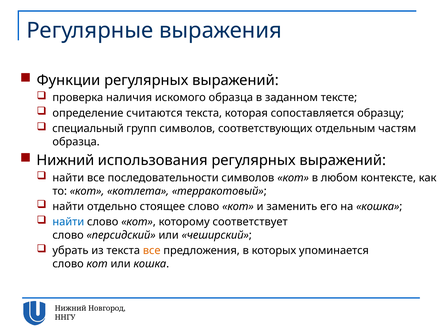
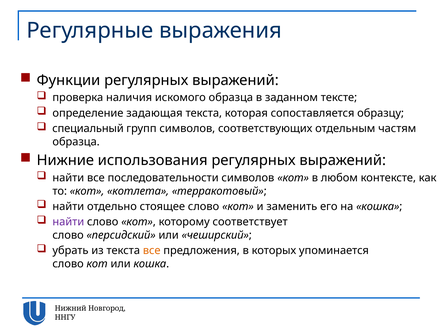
считаются: считаются -> задающая
Нижний at (65, 161): Нижний -> Нижние
найти at (68, 222) colour: blue -> purple
